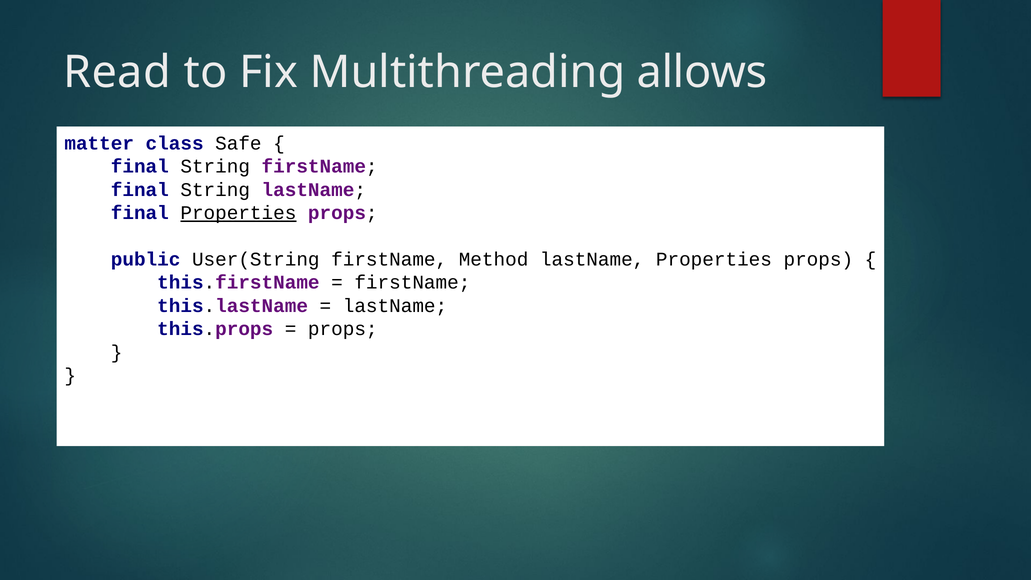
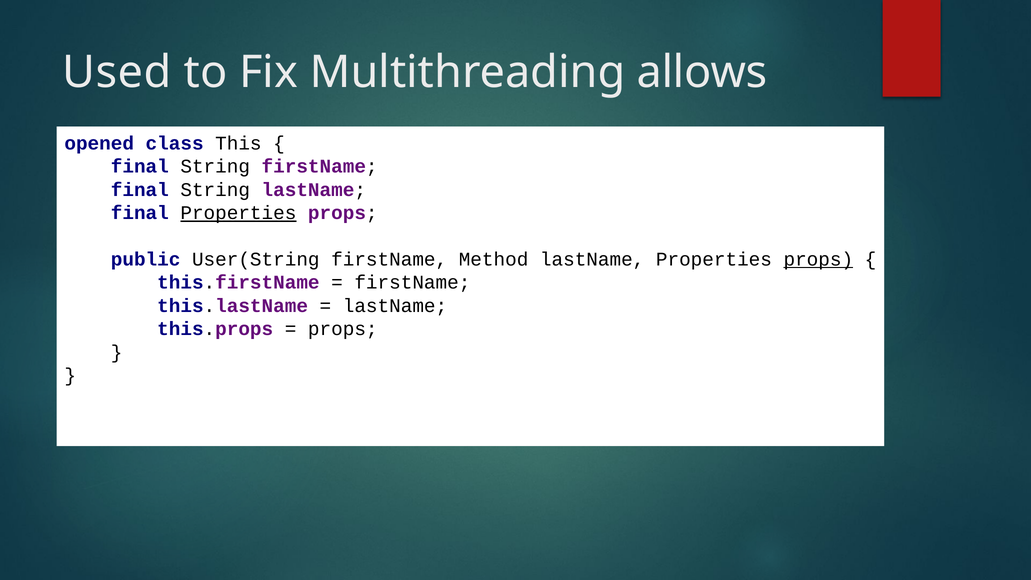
Read: Read -> Used
matter: matter -> opened
Safe: Safe -> This
props at (818, 259) underline: none -> present
